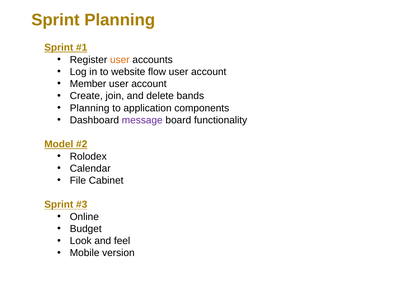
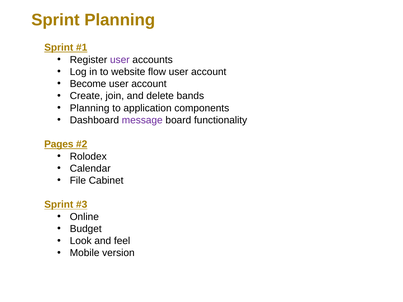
user at (120, 60) colour: orange -> purple
Member: Member -> Become
Model: Model -> Pages
